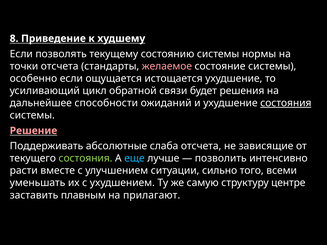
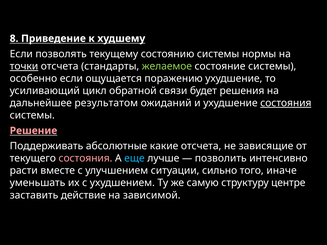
точки underline: none -> present
желаемое colour: pink -> light green
истощается: истощается -> поражению
способности: способности -> результатом
слаба: слаба -> какие
состояния at (85, 159) colour: light green -> pink
всеми: всеми -> иначе
плавным: плавным -> действие
прилагают: прилагают -> зависимой
